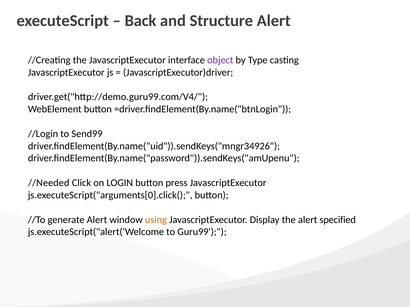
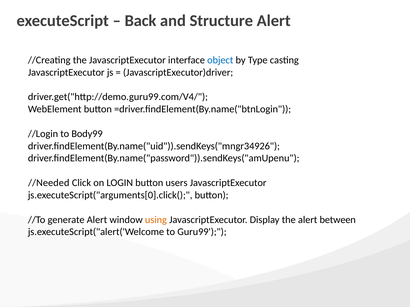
object colour: purple -> blue
Send99: Send99 -> Body99
press: press -> users
specified: specified -> between
